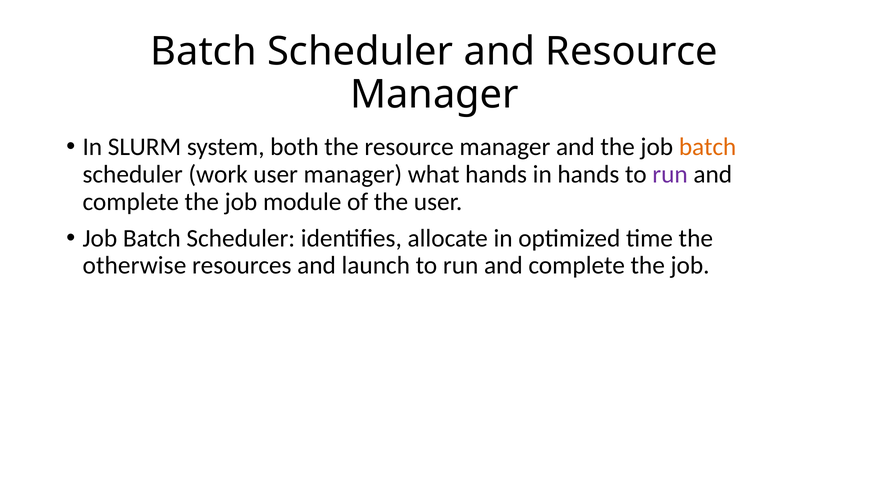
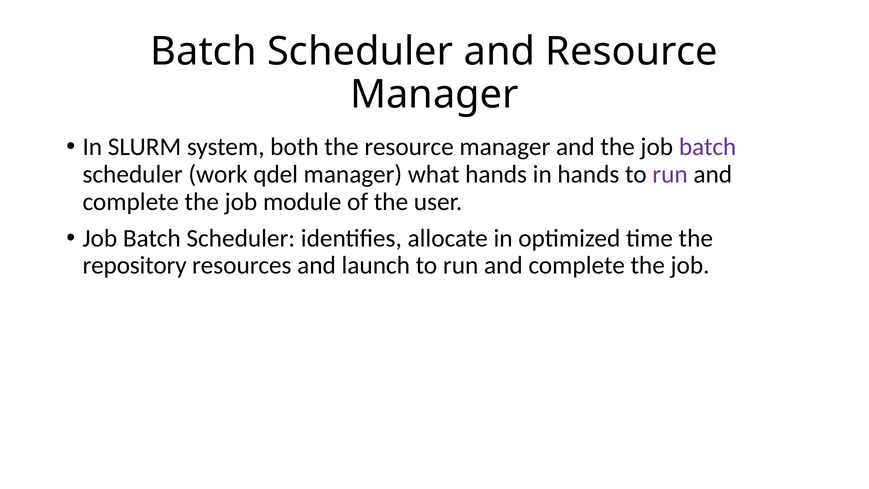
batch at (708, 147) colour: orange -> purple
work user: user -> qdel
otherwise: otherwise -> repository
